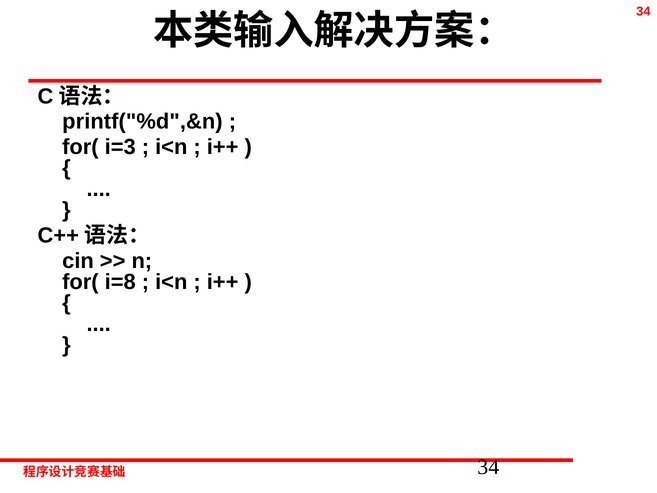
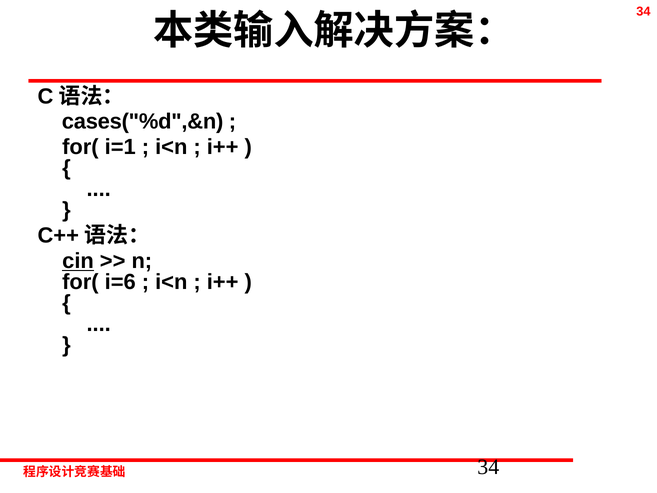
printf("%d",&n: printf("%d",&n -> cases("%d",&n
i=3: i=3 -> i=1
cin underline: none -> present
i=8: i=8 -> i=6
